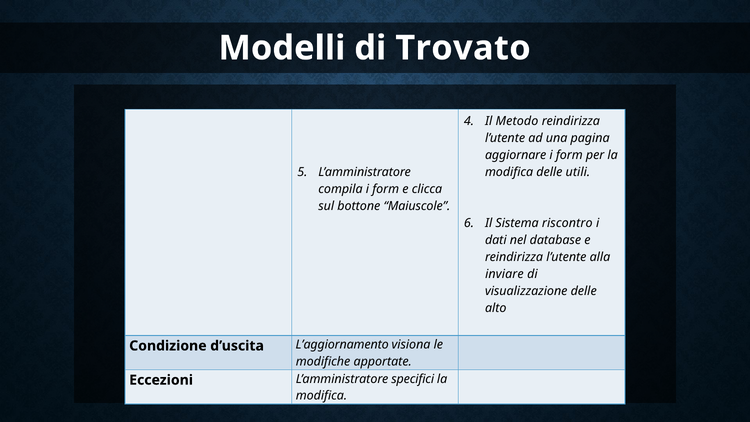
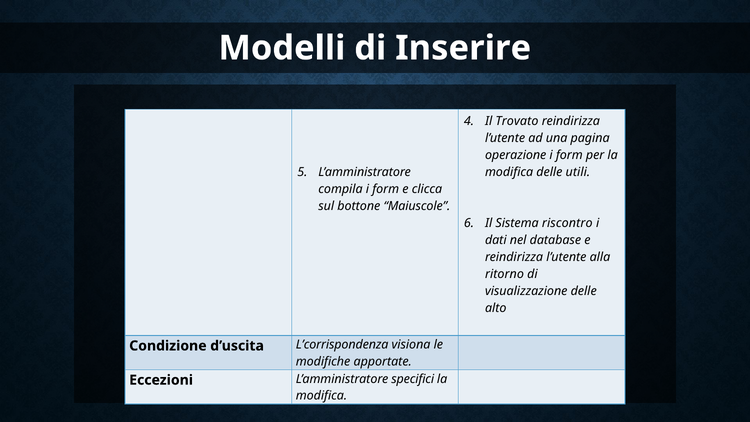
Trovato: Trovato -> Inserire
Metodo: Metodo -> Trovato
aggiornare: aggiornare -> operazione
inviare: inviare -> ritorno
L’aggiornamento: L’aggiornamento -> L’corrispondenza
